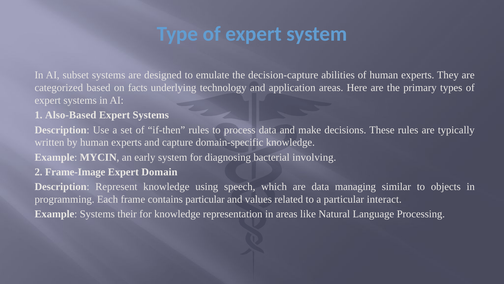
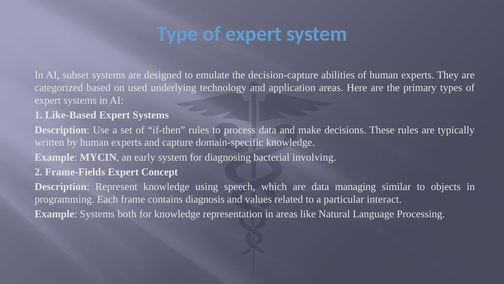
facts: facts -> used
Also-Based: Also-Based -> Like-Based
Frame-Image: Frame-Image -> Frame-Fields
Domain: Domain -> Concept
contains particular: particular -> diagnosis
their: their -> both
